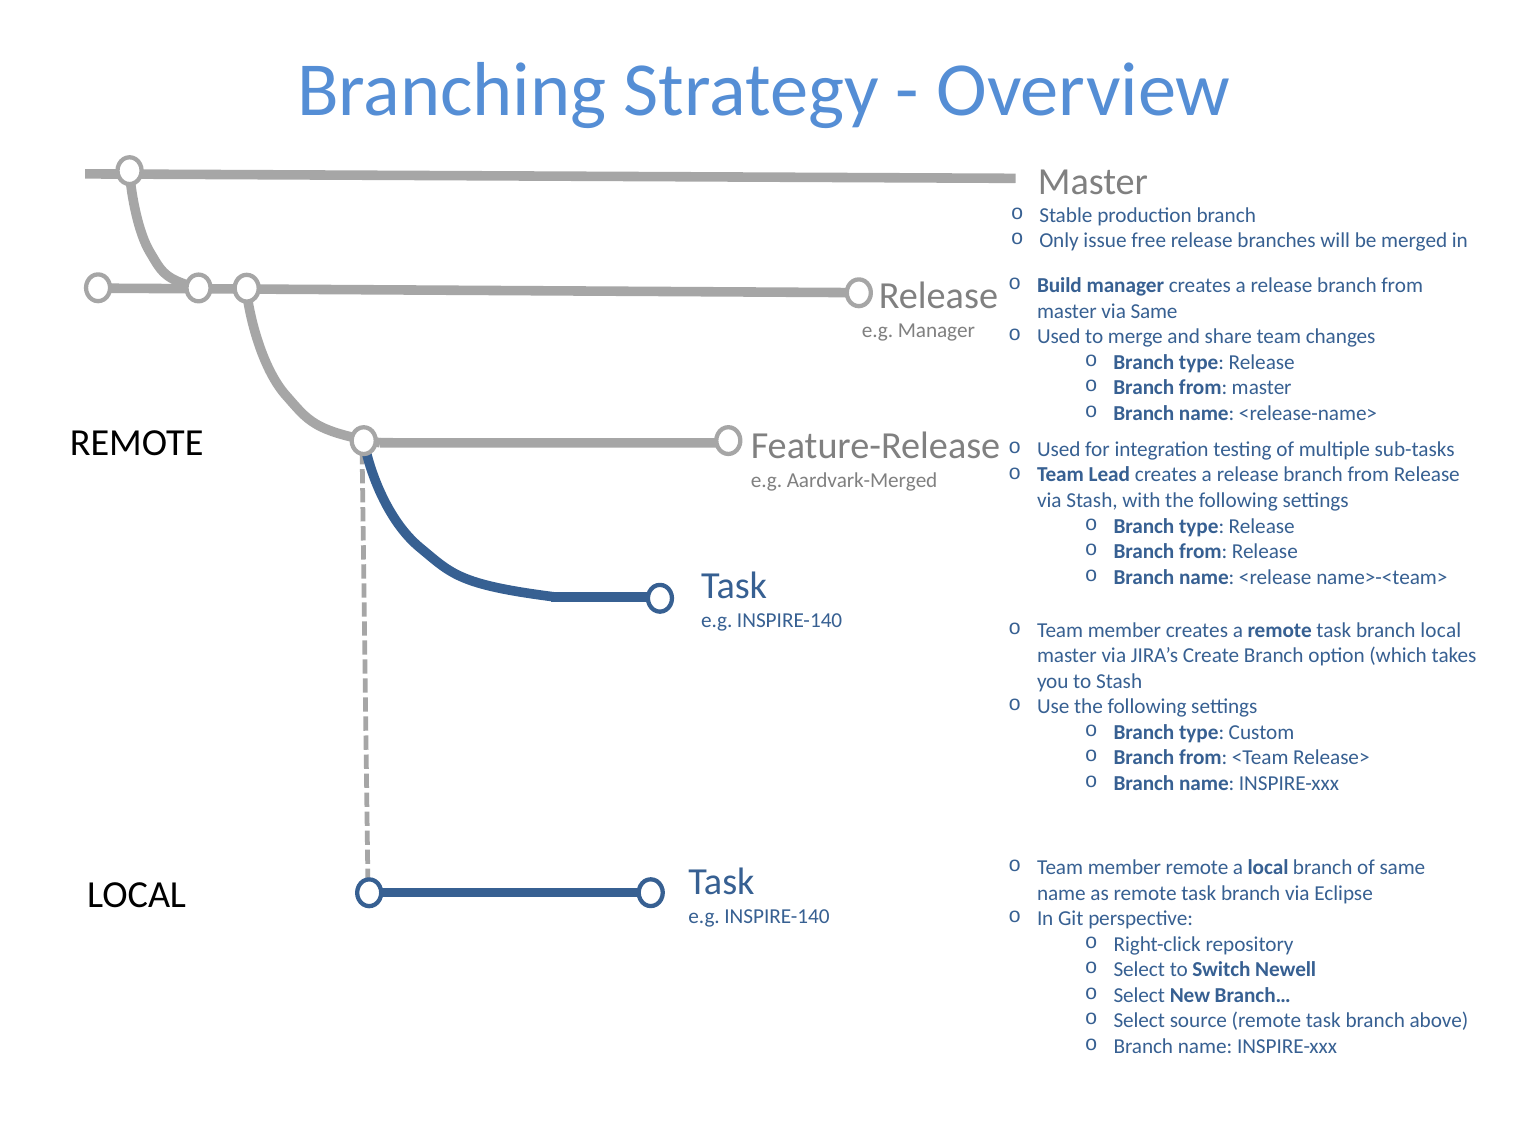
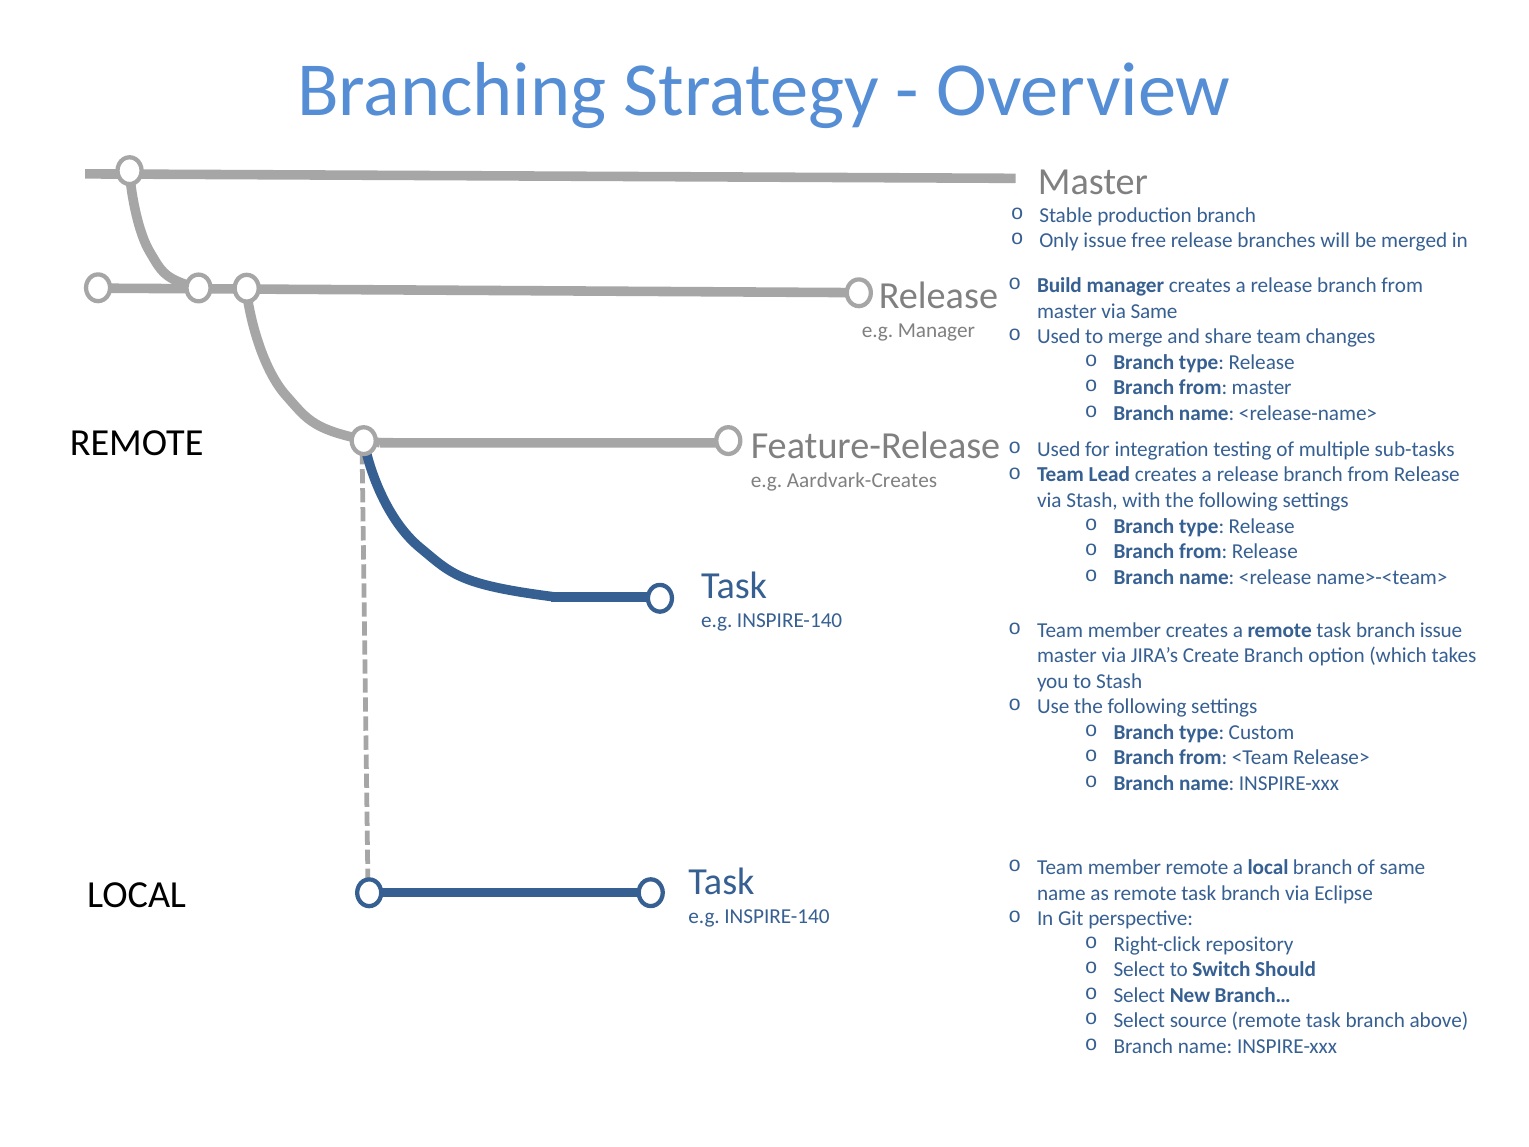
Aardvark-Merged: Aardvark-Merged -> Aardvark-Creates
branch local: local -> issue
Newell: Newell -> Should
